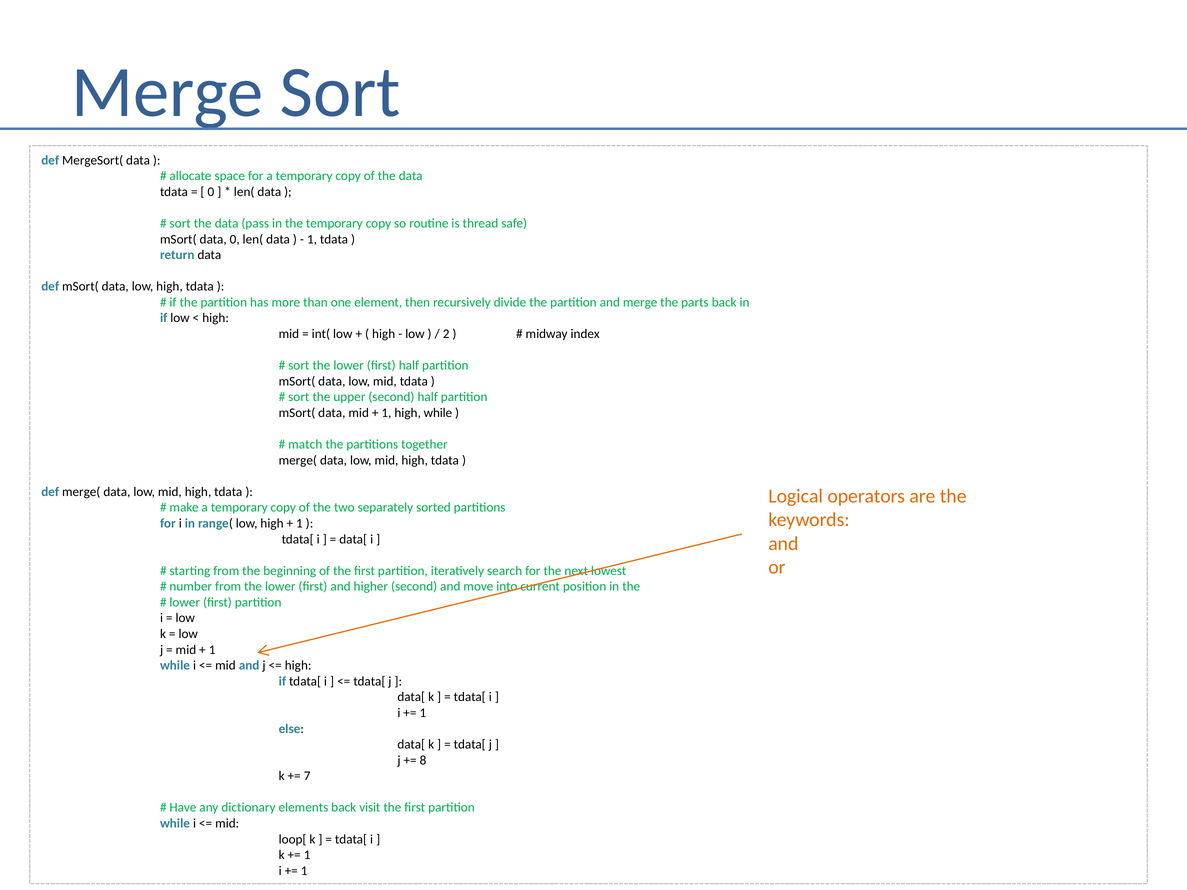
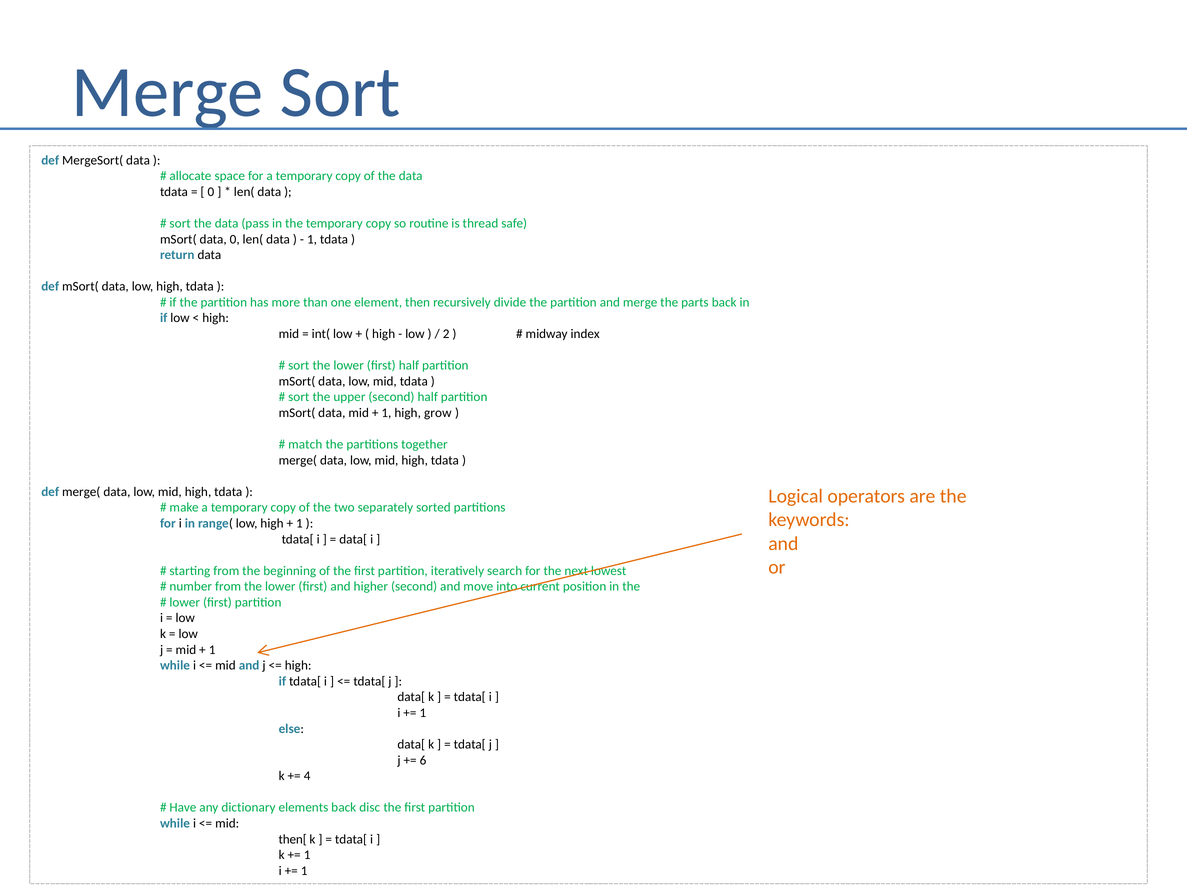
high while: while -> grow
8: 8 -> 6
7: 7 -> 4
visit: visit -> disc
loop[: loop[ -> then[
